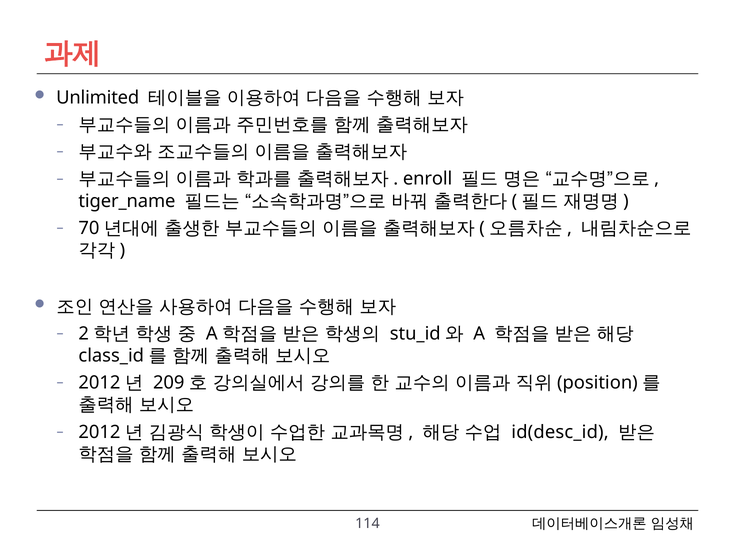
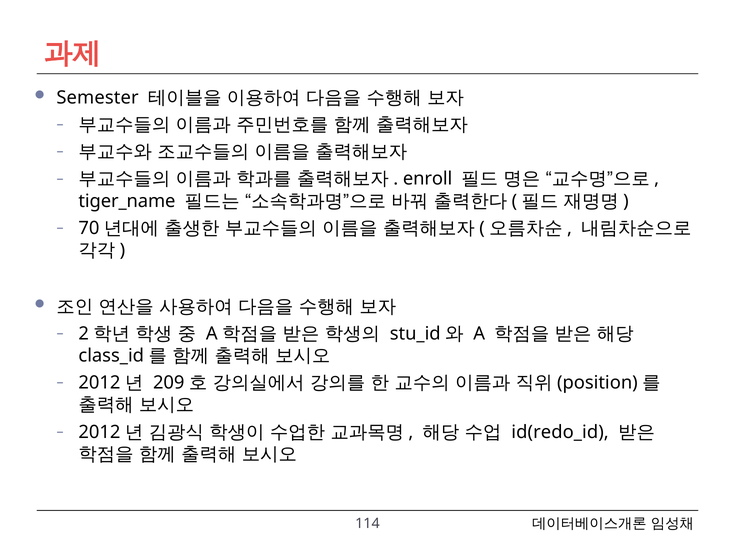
Unlimited: Unlimited -> Semester
id(desc_id: id(desc_id -> id(redo_id
